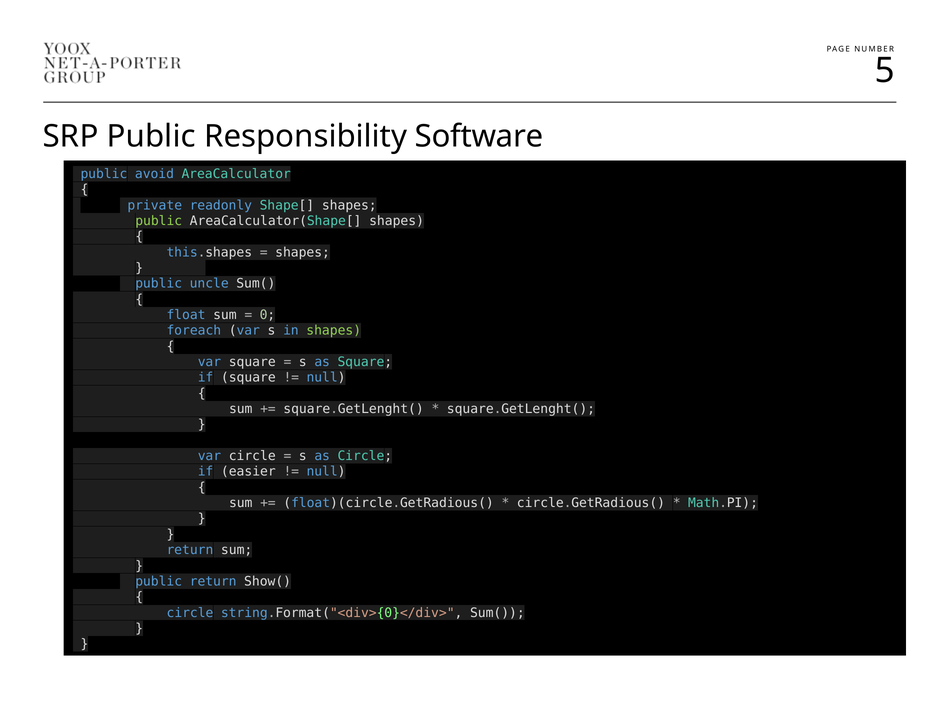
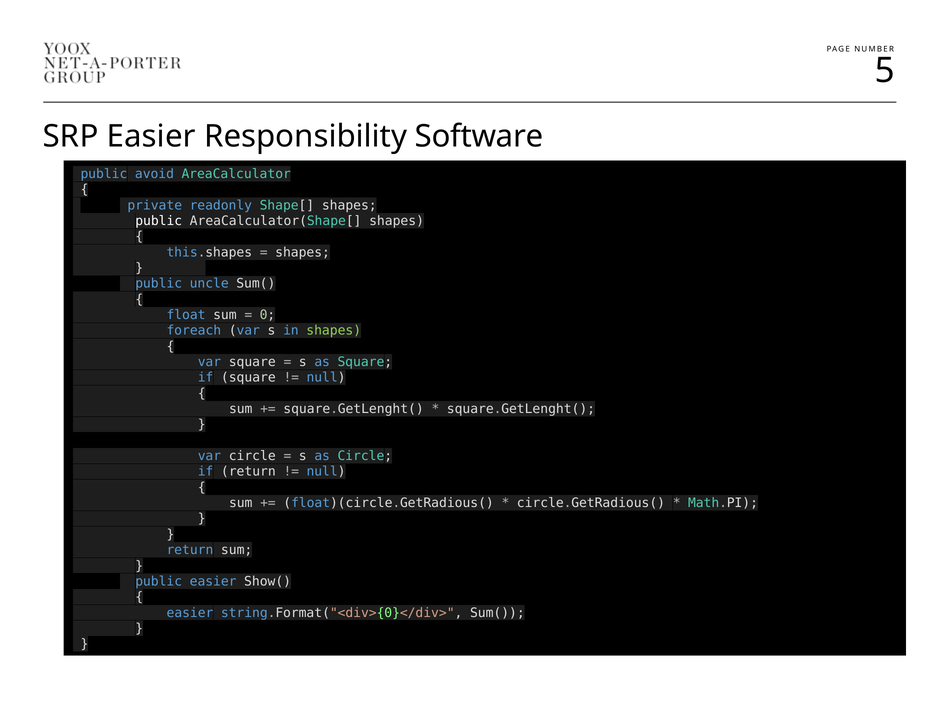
SRP Public: Public -> Easier
public at (159, 221) colour: light green -> white
if easier: easier -> return
public return: return -> easier
circle at (190, 612): circle -> easier
